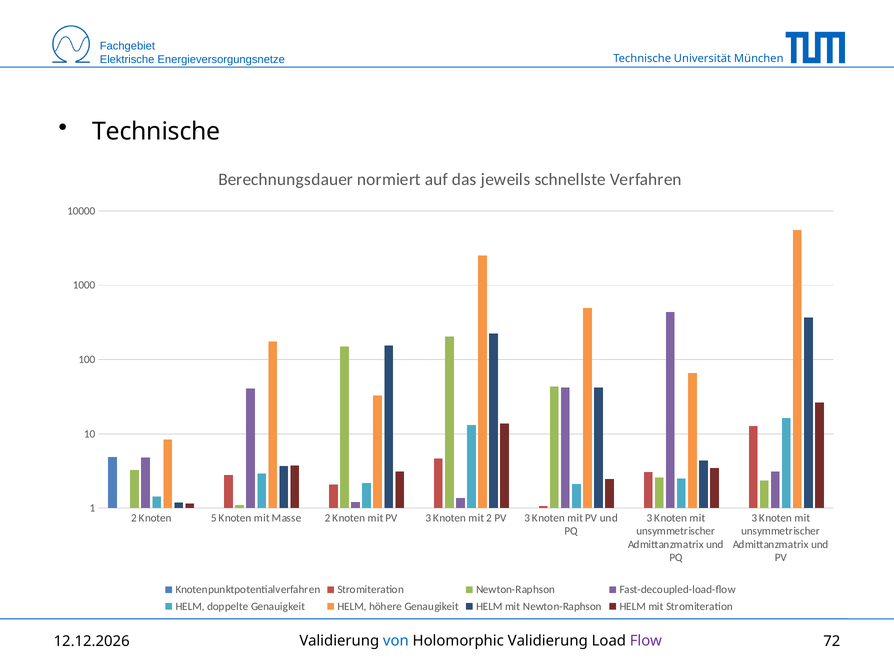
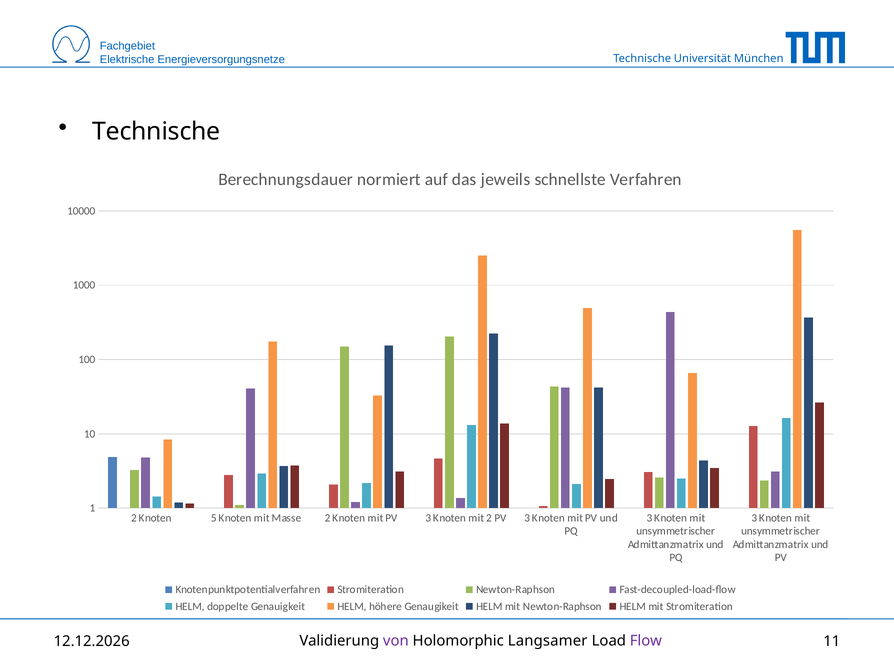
von colour: blue -> purple
Holomorphic Validierung: Validierung -> Langsamer
72: 72 -> 11
